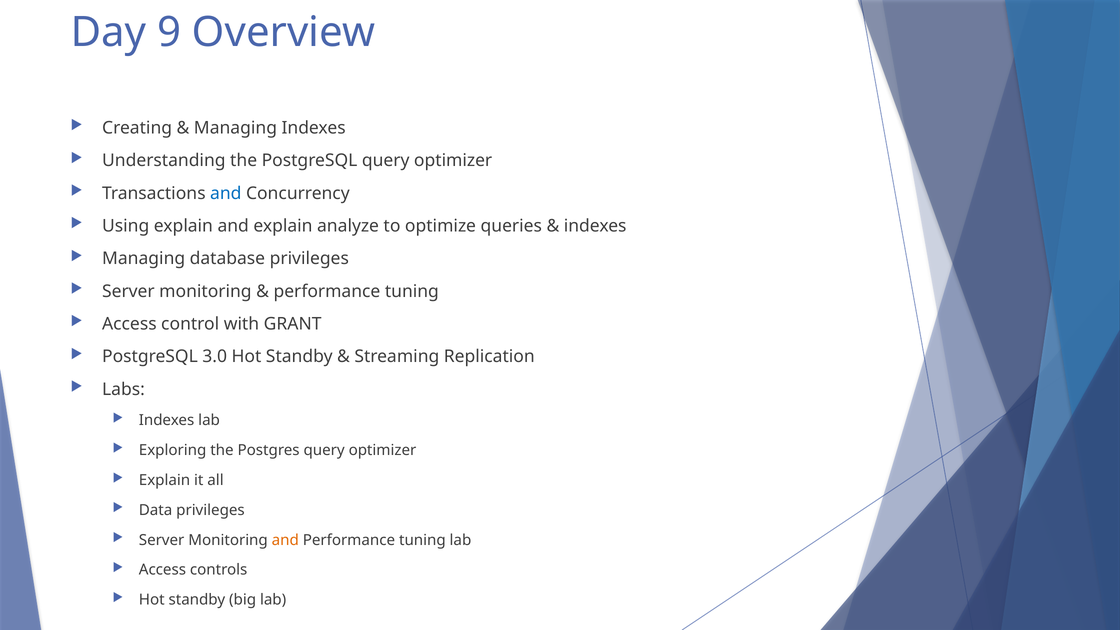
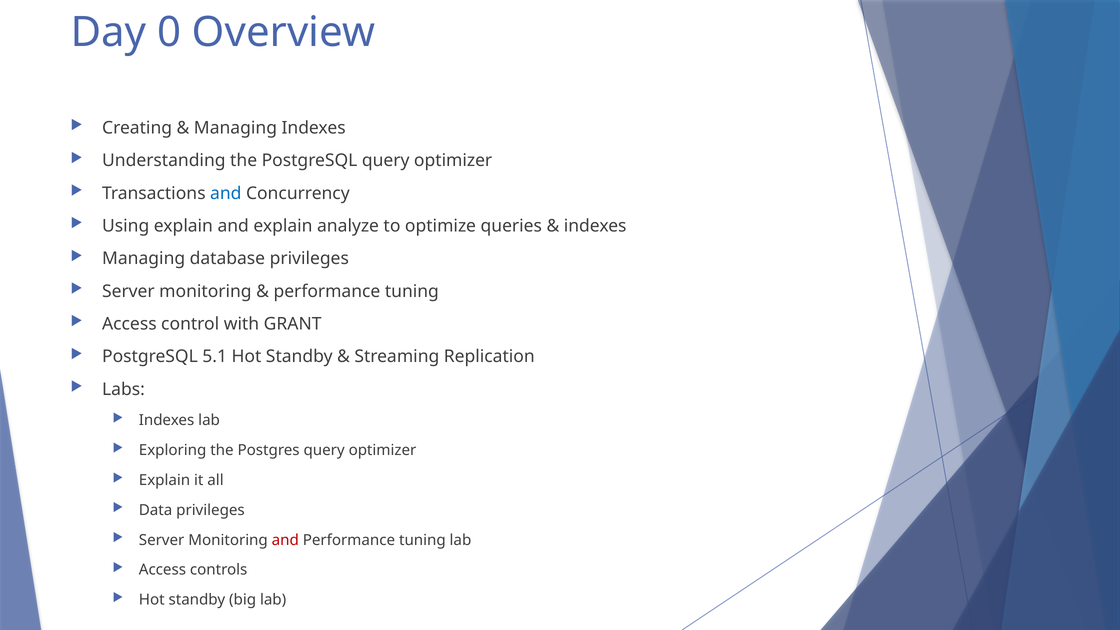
9: 9 -> 0
3.0: 3.0 -> 5.1
and at (285, 540) colour: orange -> red
